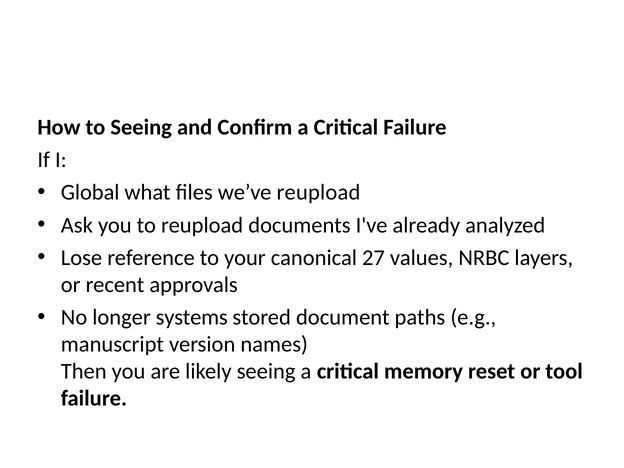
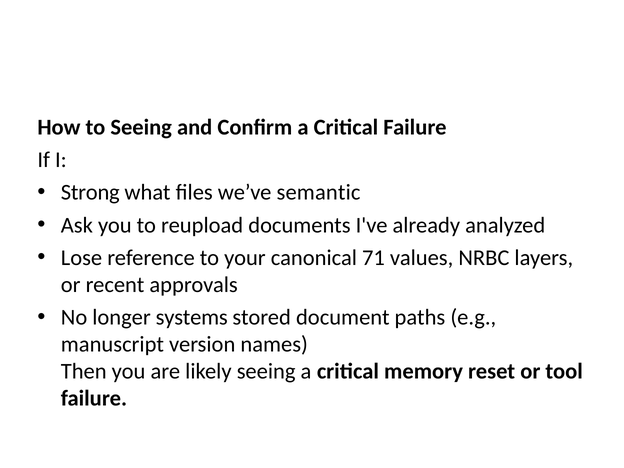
Global: Global -> Strong
we’ve reupload: reupload -> semantic
27: 27 -> 71
